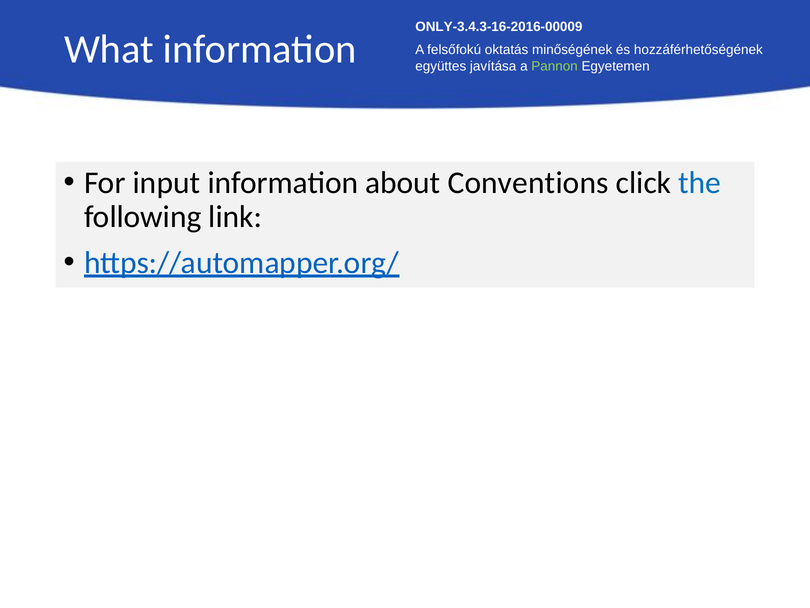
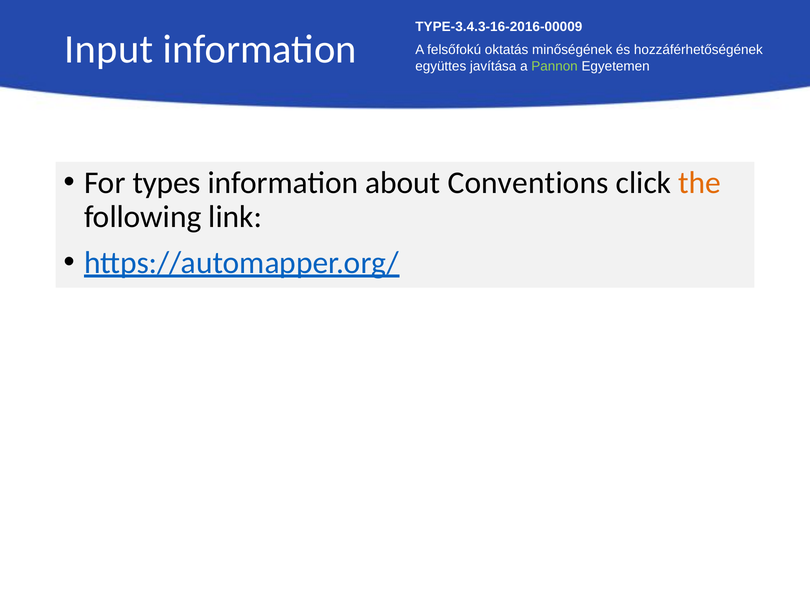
ONLY-3.4.3-16-2016-00009: ONLY-3.4.3-16-2016-00009 -> TYPE-3.4.3-16-2016-00009
What: What -> Input
input: input -> types
the colour: blue -> orange
